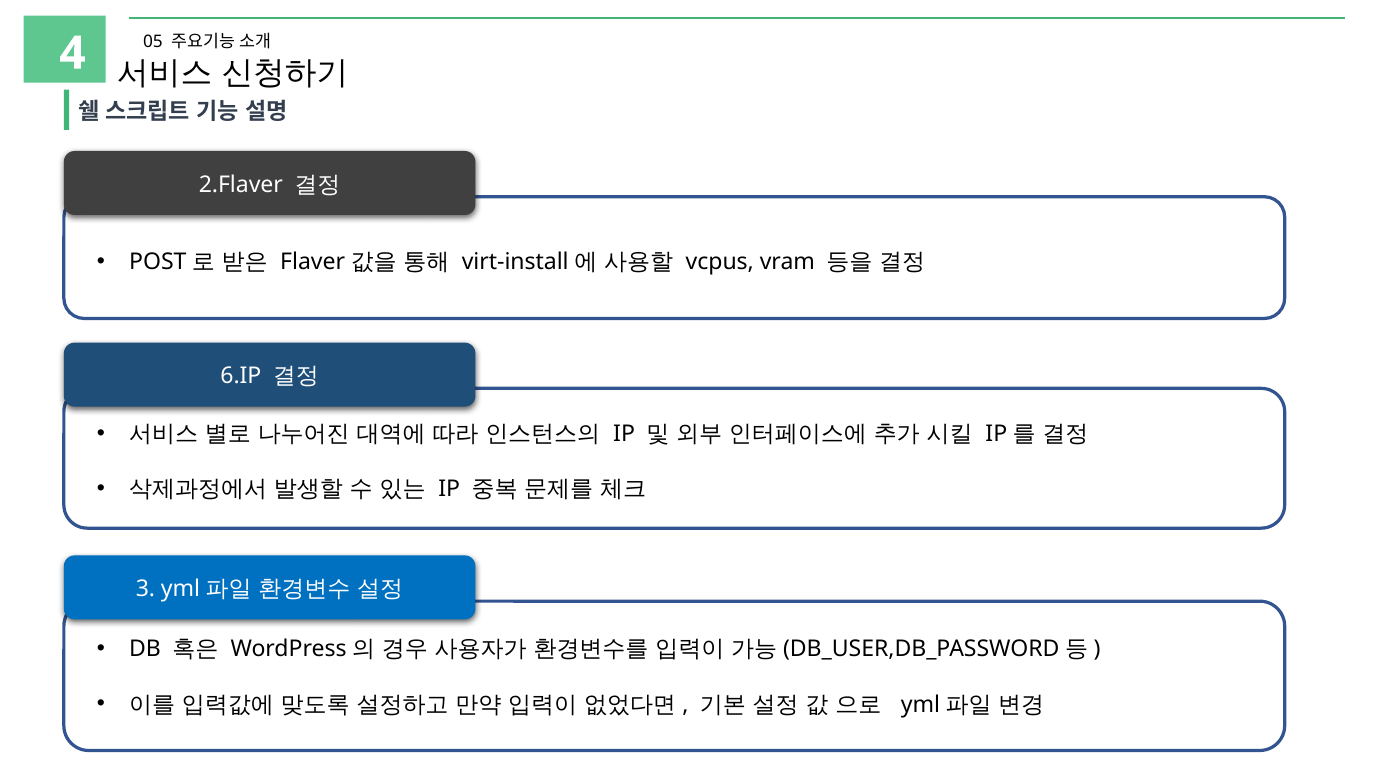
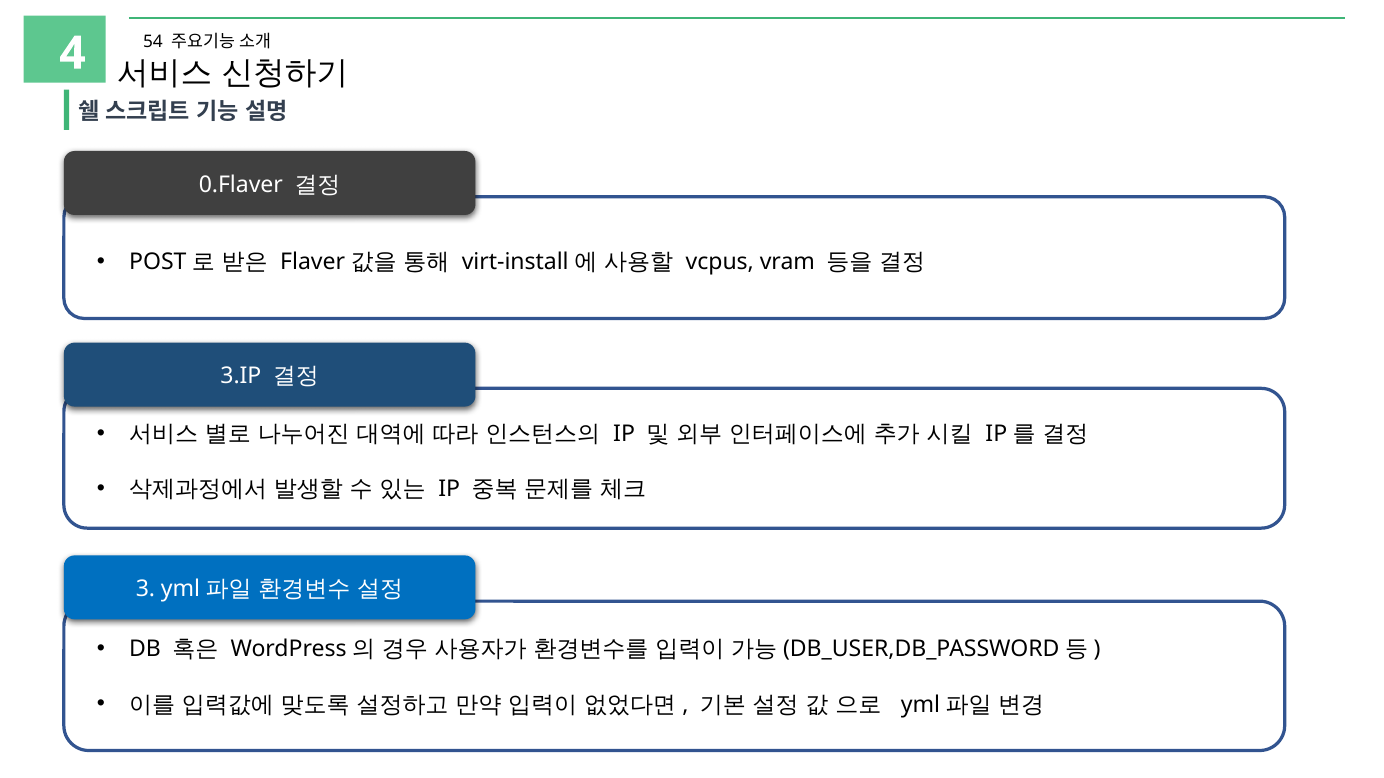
05: 05 -> 54
2.Flaver: 2.Flaver -> 0.Flaver
6.IP: 6.IP -> 3.IP
